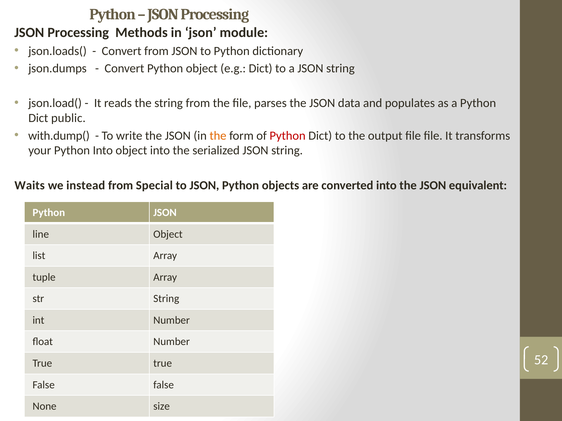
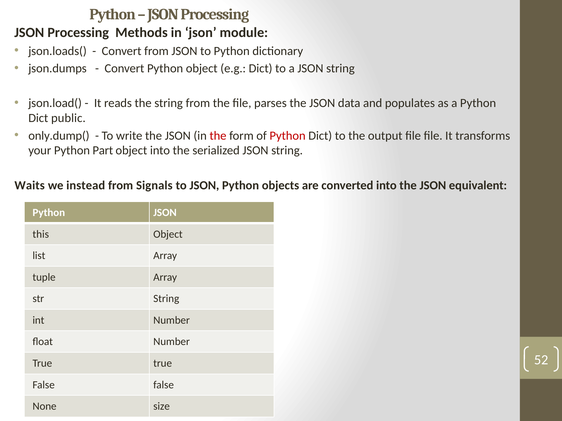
with.dump(: with.dump( -> only.dump(
the at (218, 136) colour: orange -> red
Python Into: Into -> Part
Special: Special -> Signals
line: line -> this
